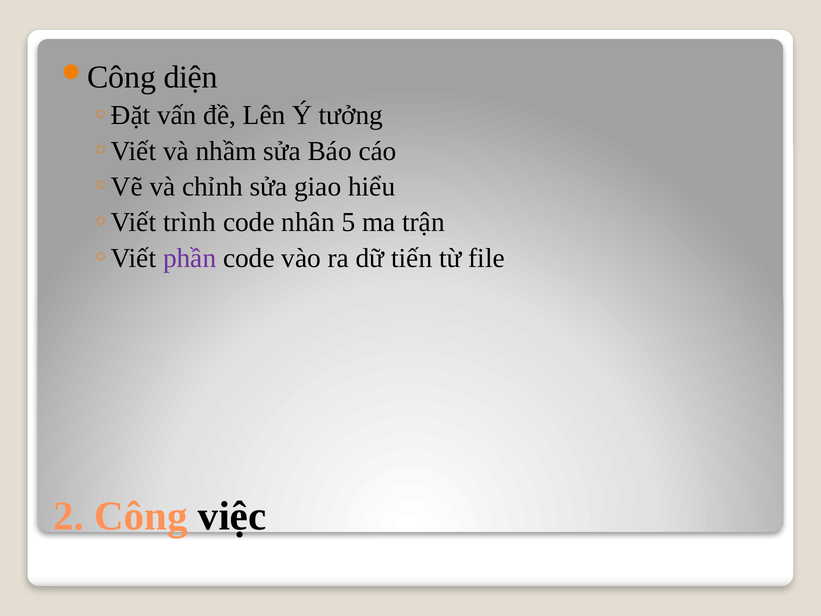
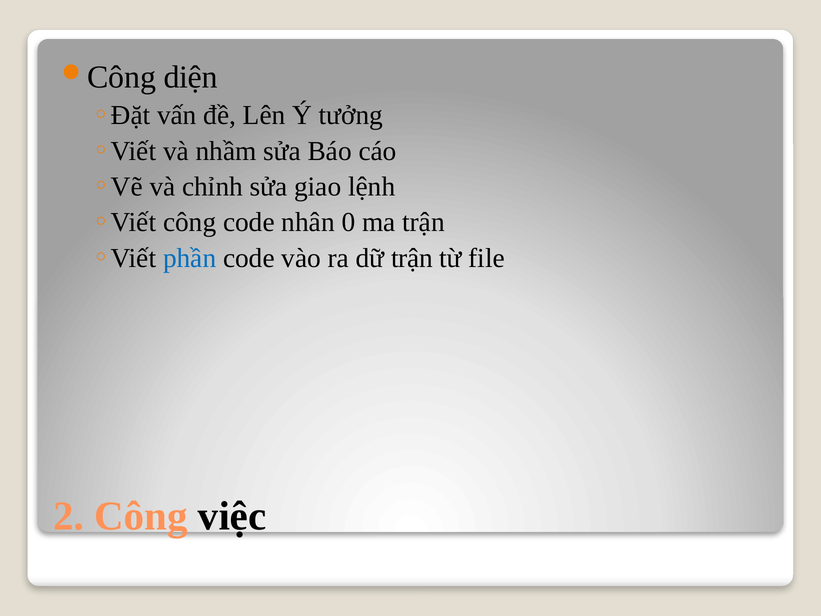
hiểu: hiểu -> lệnh
trình at (190, 222): trình -> công
5: 5 -> 0
phần colour: purple -> blue
dữ tiến: tiến -> trận
